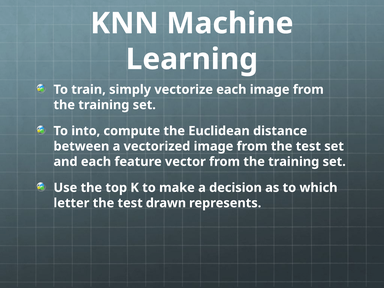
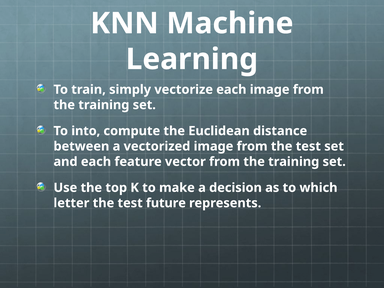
drawn: drawn -> future
